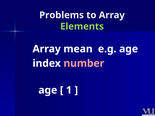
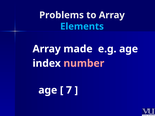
Elements colour: light green -> light blue
mean: mean -> made
1: 1 -> 7
